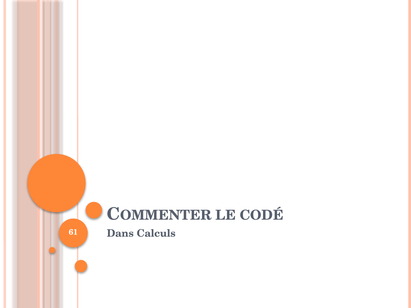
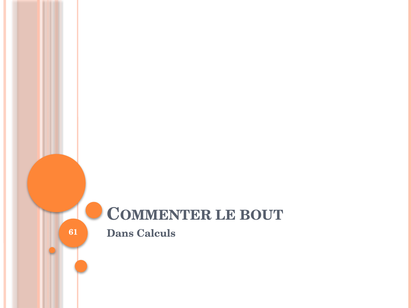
CODÉ: CODÉ -> BOUT
